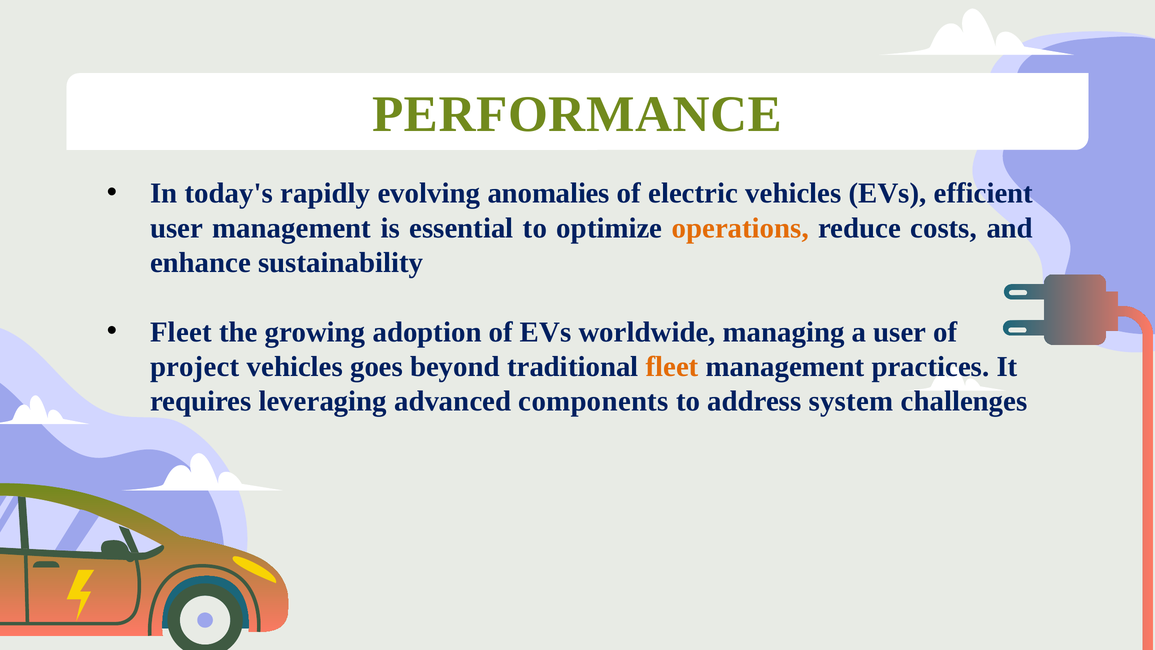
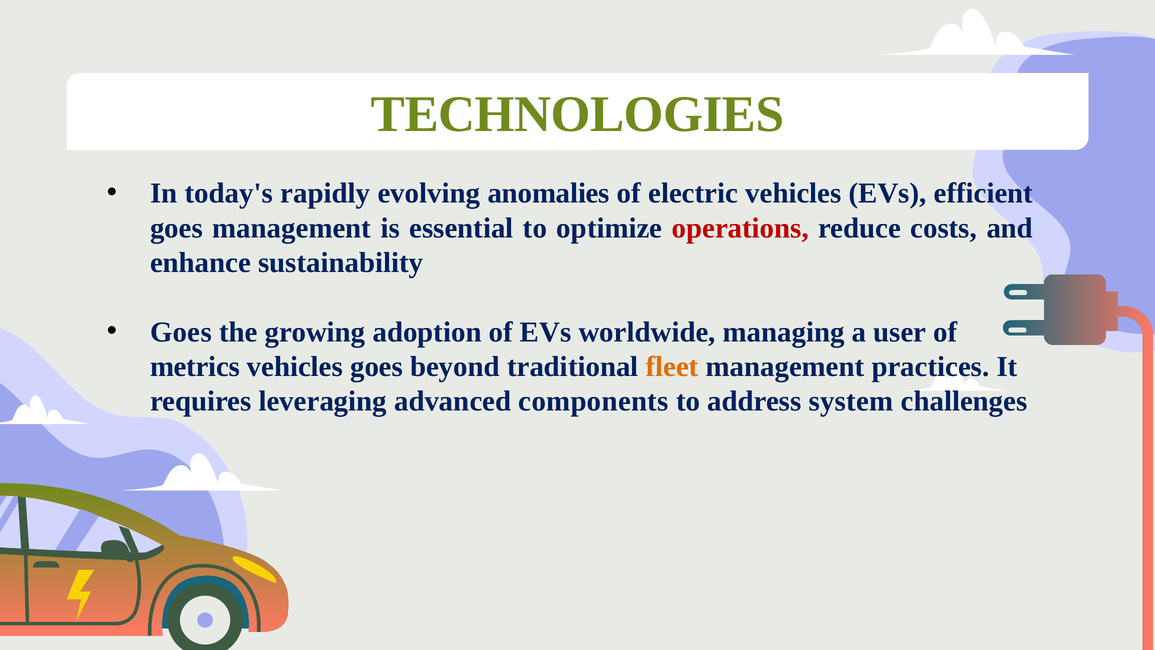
PERFORMANCE: PERFORMANCE -> TECHNOLOGIES
user at (176, 228): user -> goes
operations colour: orange -> red
Fleet at (181, 332): Fleet -> Goes
project: project -> metrics
